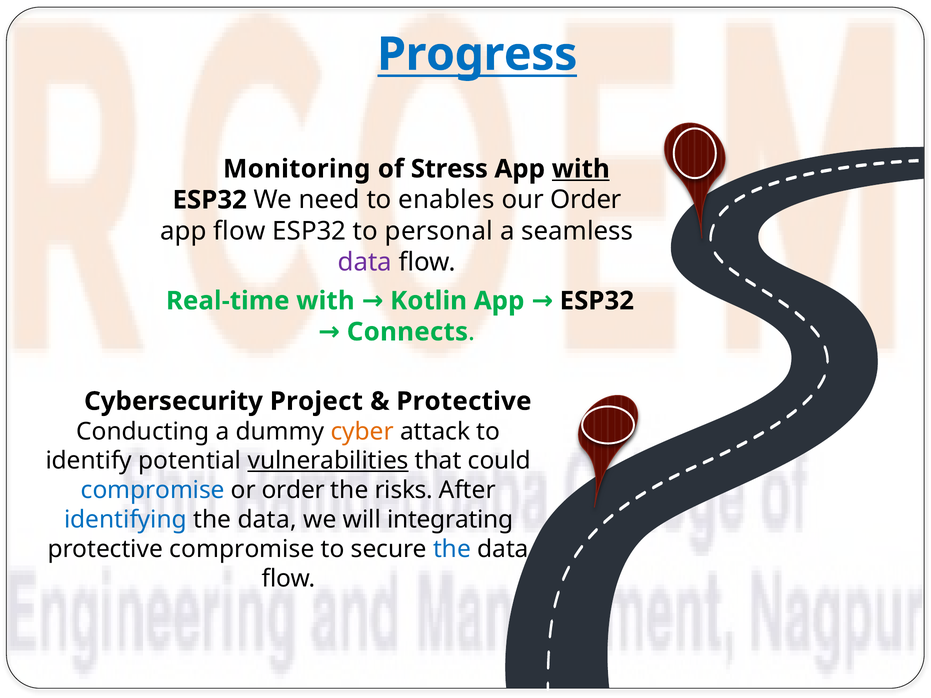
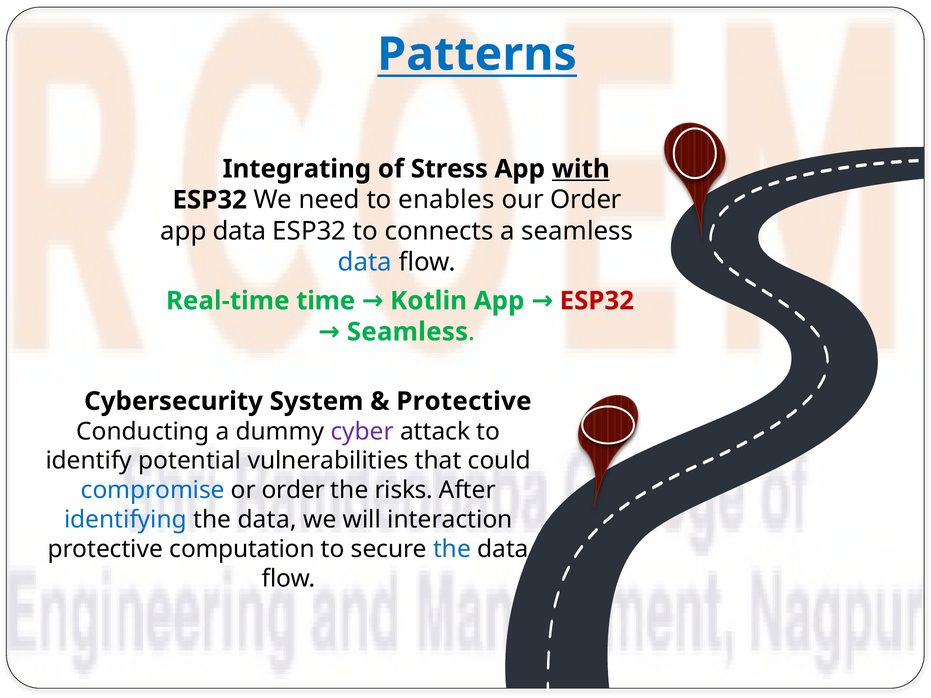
Progress: Progress -> Patterns
Monitoring: Monitoring -> Integrating
app flow: flow -> data
personal: personal -> connects
data at (365, 262) colour: purple -> blue
Real-time with: with -> time
ESP32 at (597, 301) colour: black -> red
Connects at (407, 332): Connects -> Seamless
Project: Project -> System
cyber colour: orange -> purple
vulnerabilities underline: present -> none
integrating: integrating -> interaction
protective compromise: compromise -> computation
